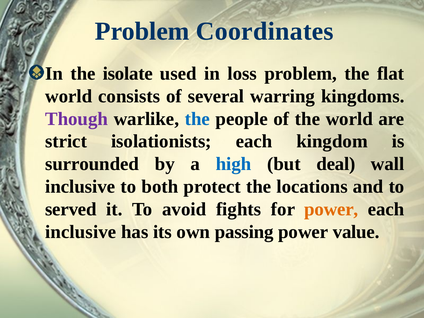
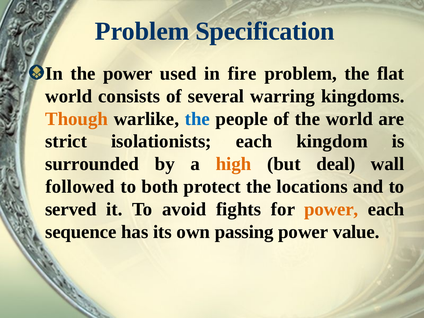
Coordinates: Coordinates -> Specification
the isolate: isolate -> power
loss: loss -> fire
Though colour: purple -> orange
high colour: blue -> orange
inclusive at (80, 187): inclusive -> followed
inclusive at (81, 232): inclusive -> sequence
